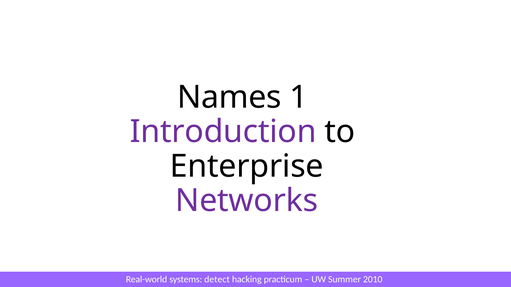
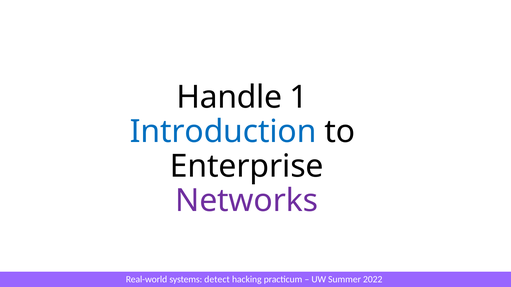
Names: Names -> Handle
Introduction colour: purple -> blue
2010: 2010 -> 2022
